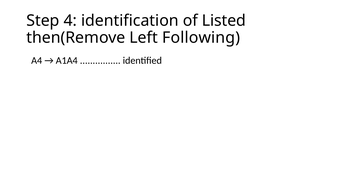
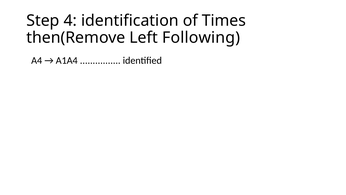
Listed: Listed -> Times
